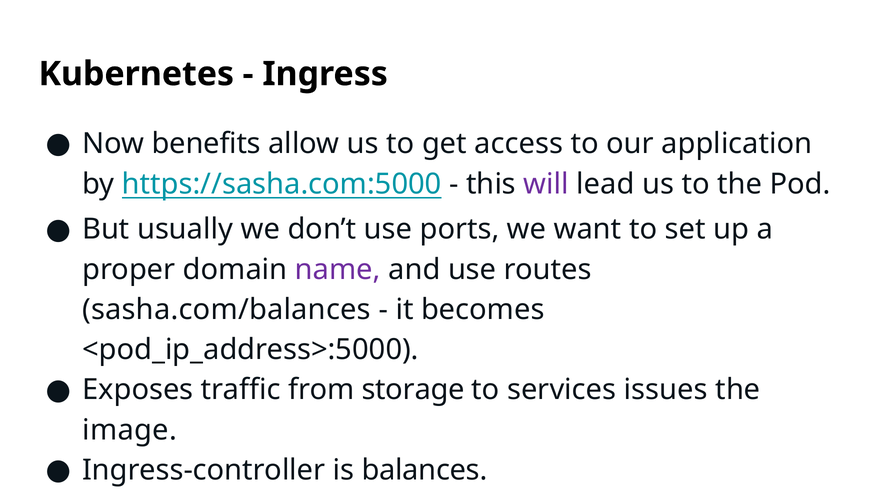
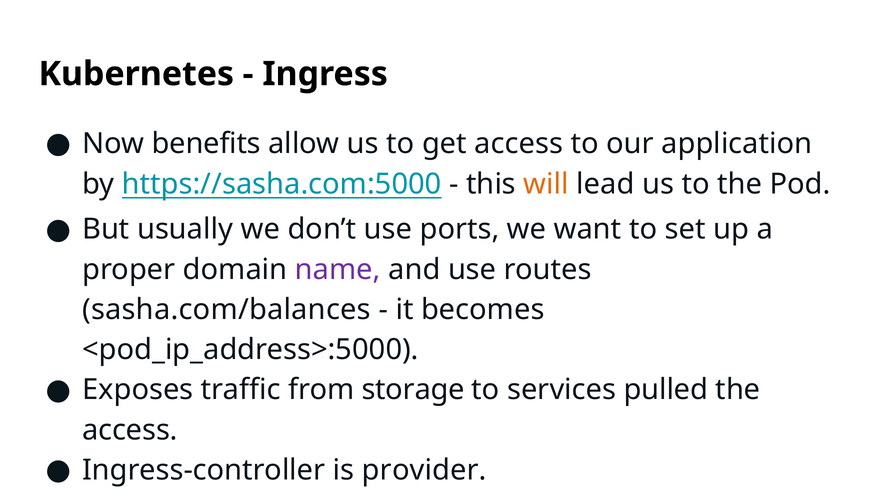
will colour: purple -> orange
issues: issues -> pulled
image at (130, 430): image -> access
balances: balances -> provider
